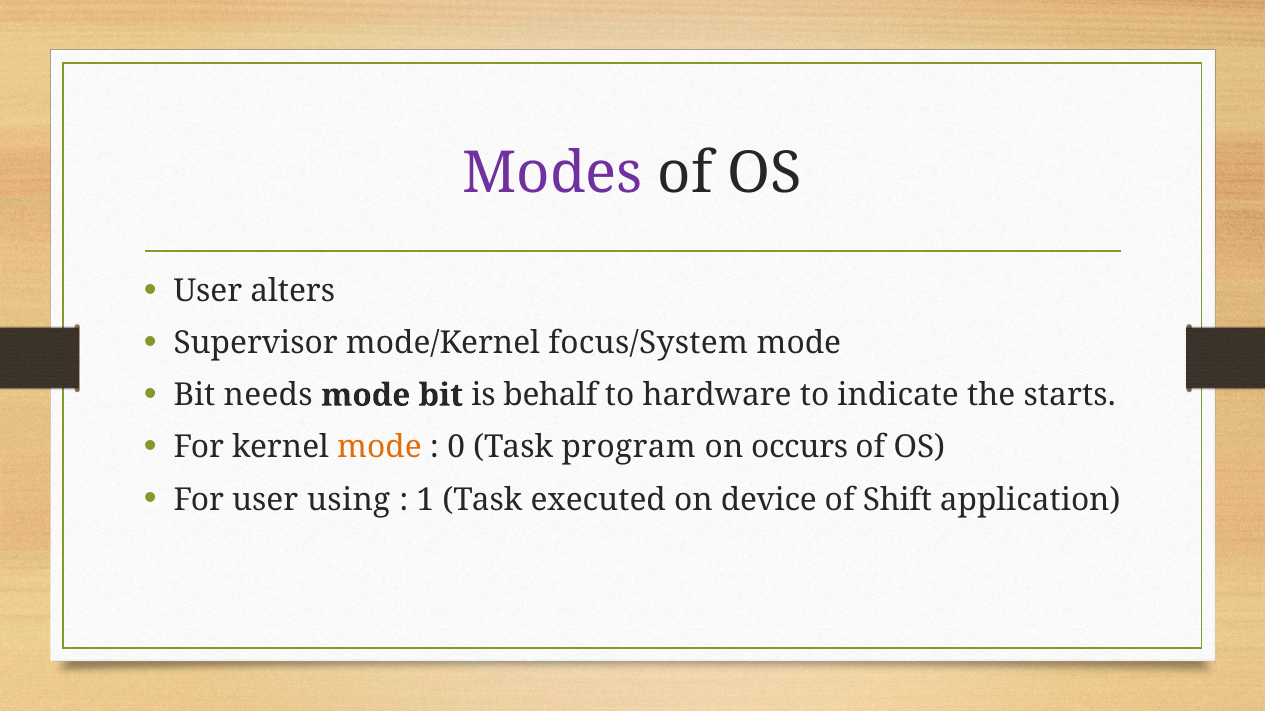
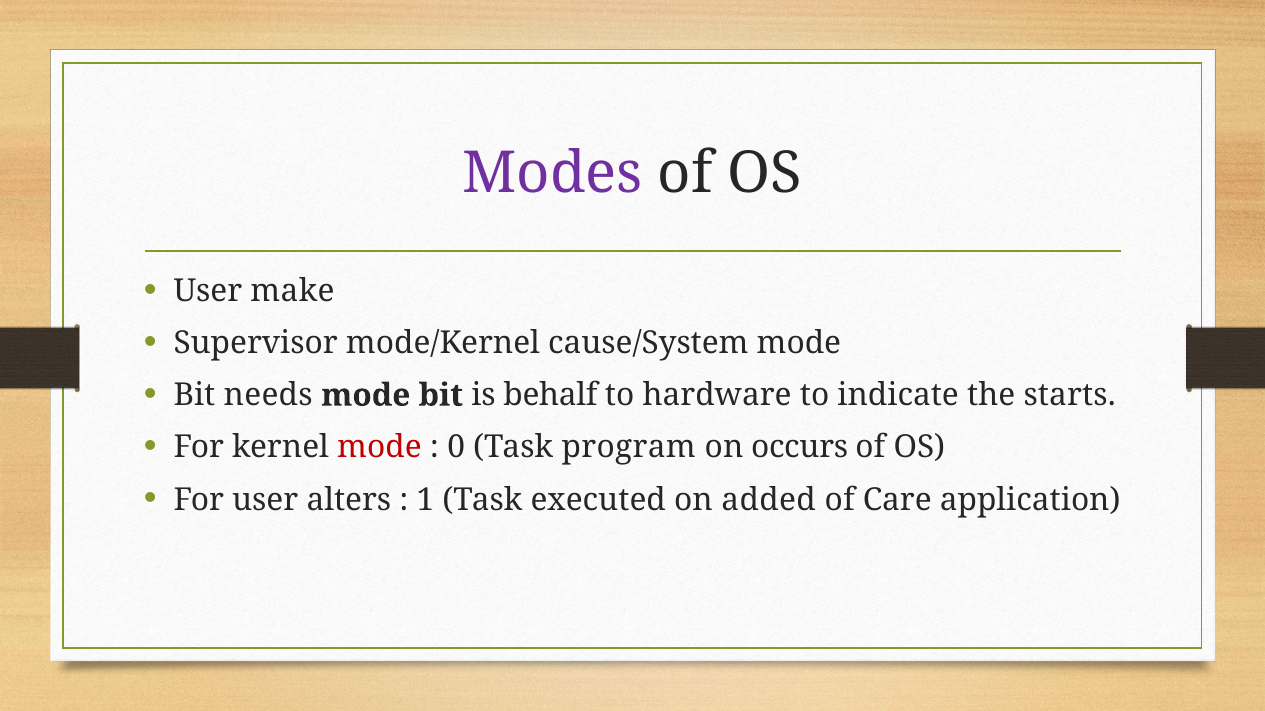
alters: alters -> make
focus/System: focus/System -> cause/System
mode at (379, 448) colour: orange -> red
using: using -> alters
device: device -> added
Shift: Shift -> Care
